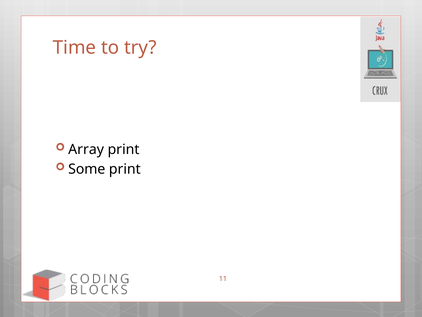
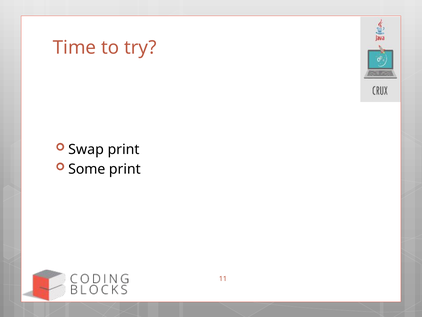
Array: Array -> Swap
